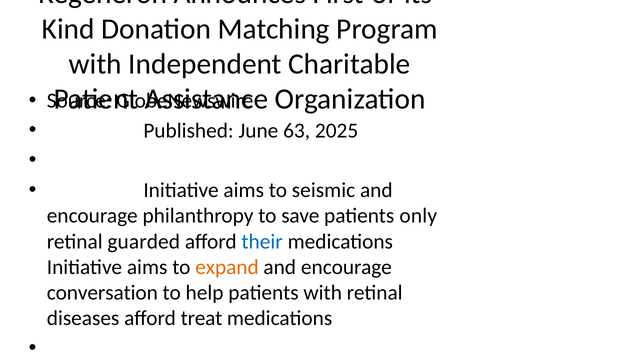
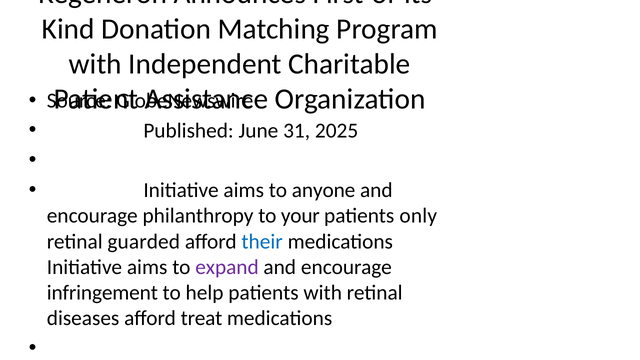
63: 63 -> 31
seismic: seismic -> anyone
save: save -> your
expand colour: orange -> purple
conversation: conversation -> infringement
